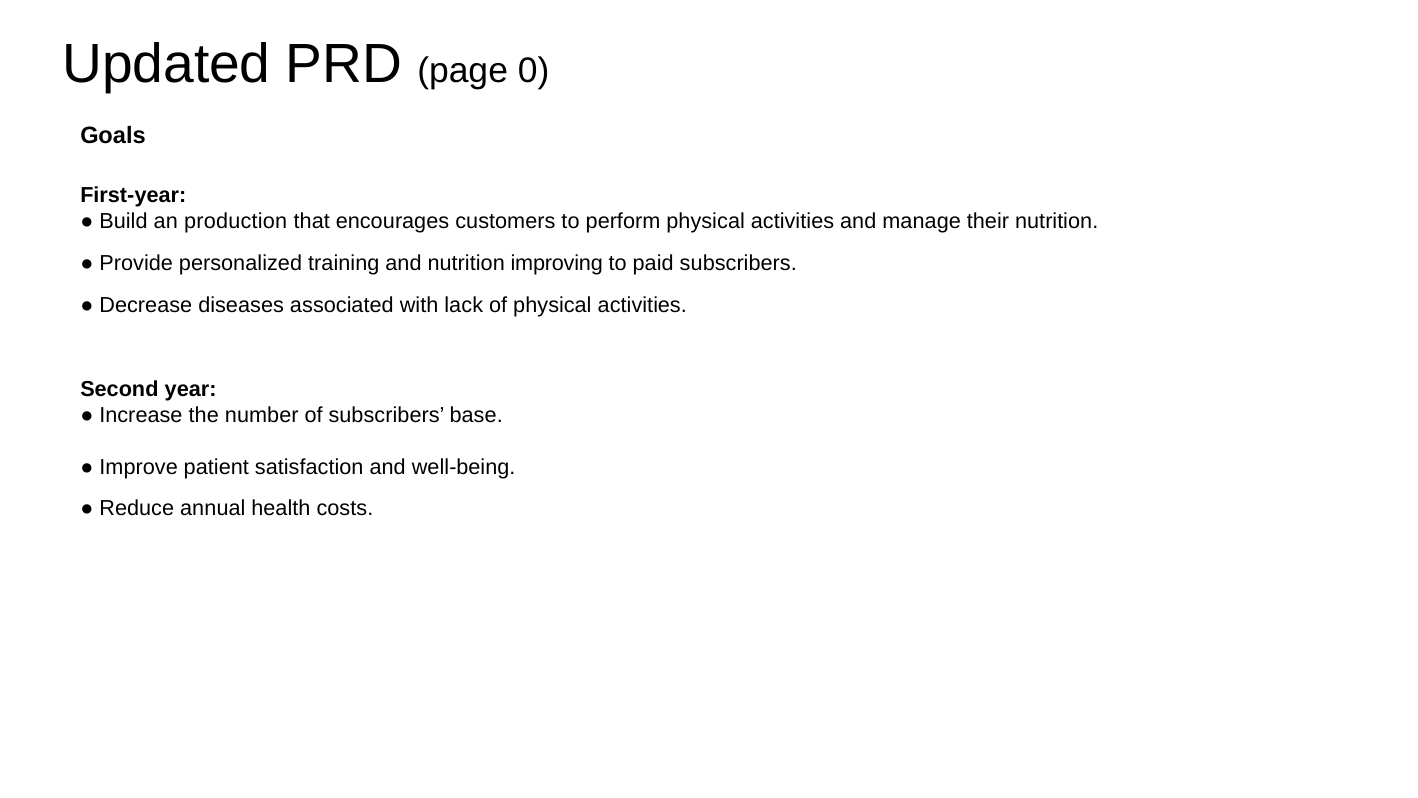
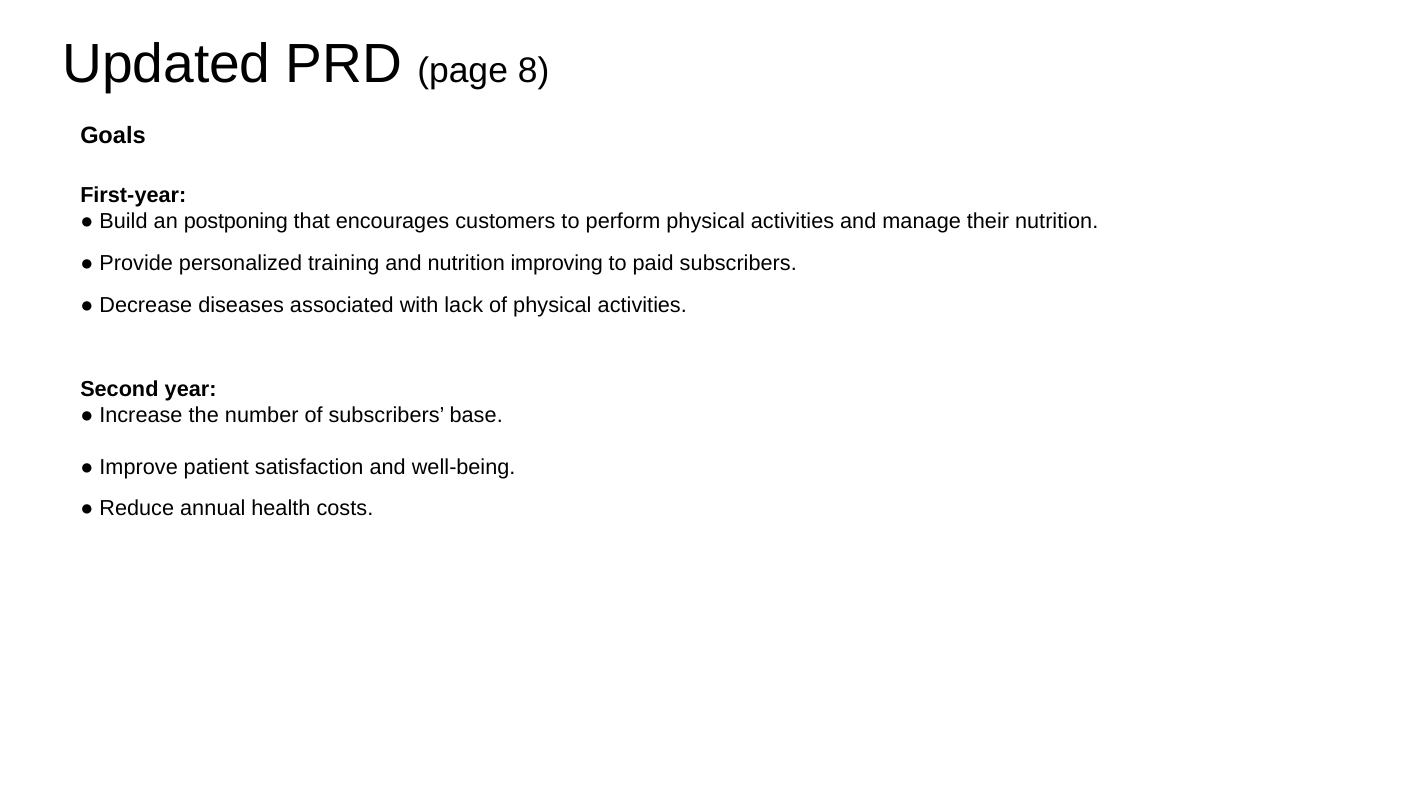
0: 0 -> 8
production: production -> postponing
